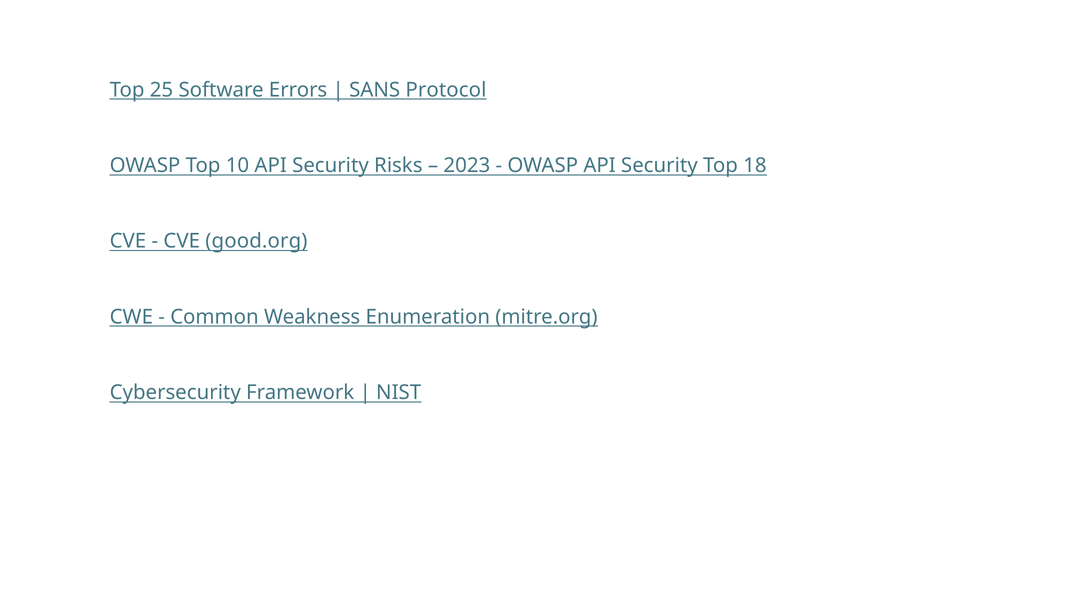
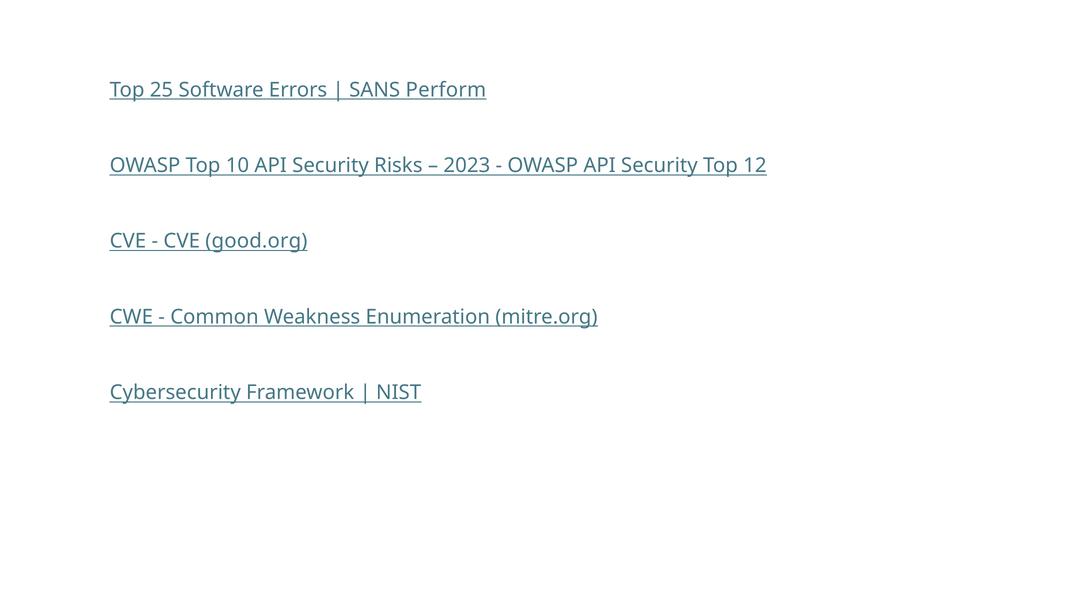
Protocol: Protocol -> Perform
18: 18 -> 12
